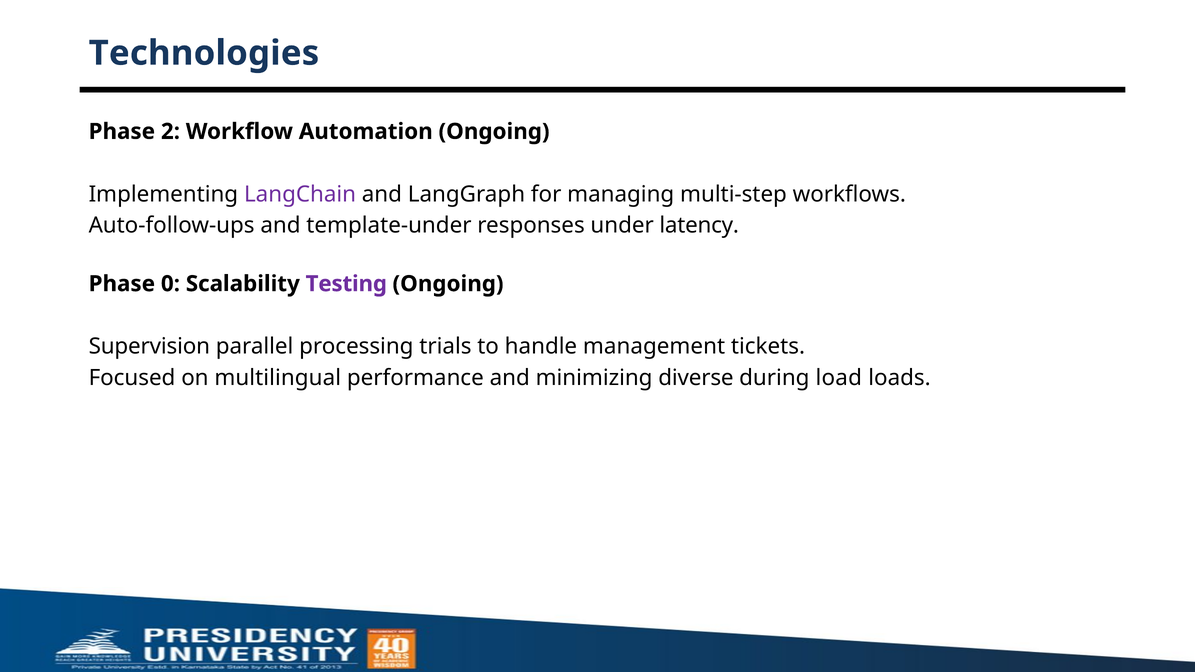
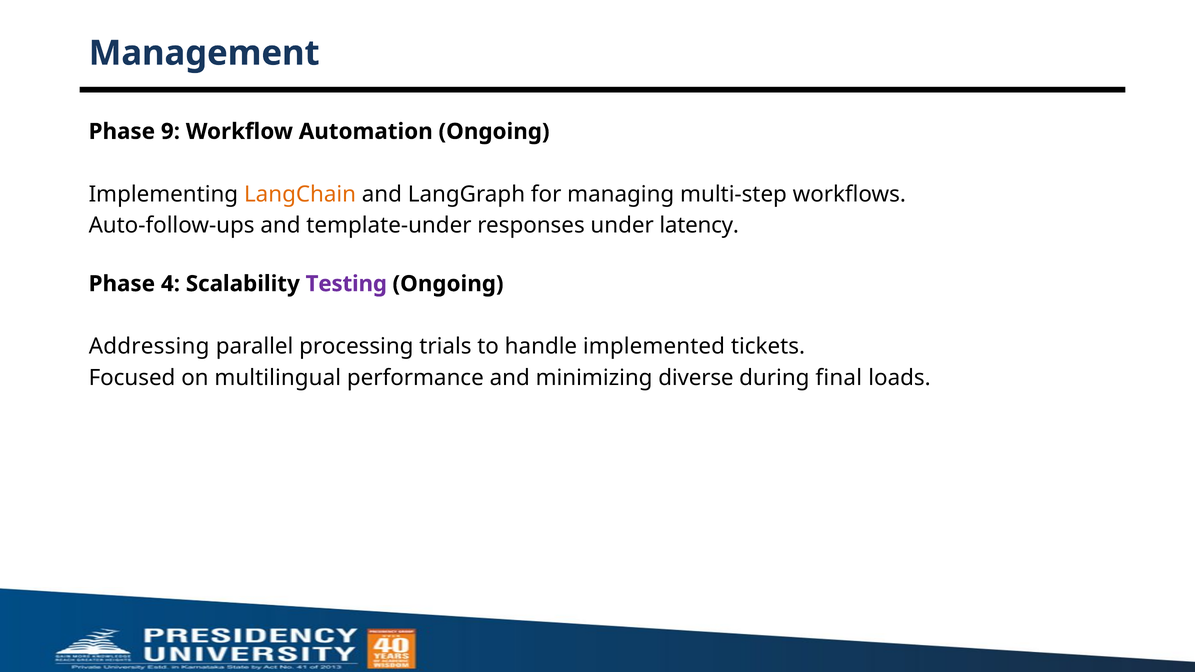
Technologies: Technologies -> Management
2: 2 -> 9
LangChain colour: purple -> orange
0: 0 -> 4
Supervision: Supervision -> Addressing
management: management -> implemented
load: load -> final
